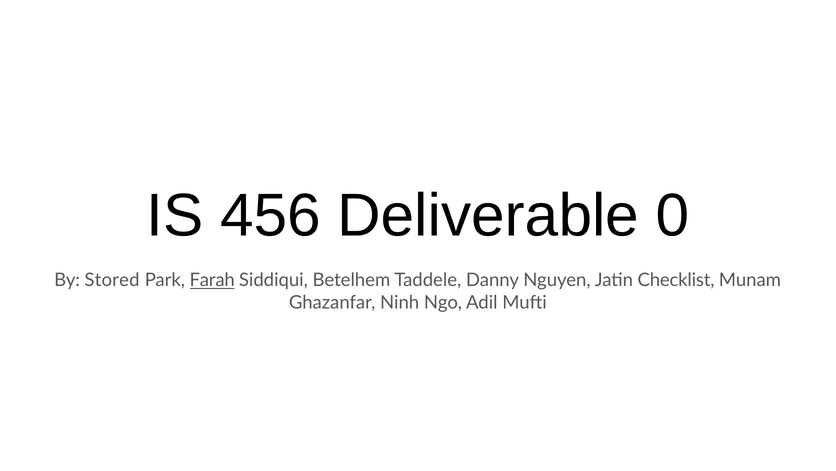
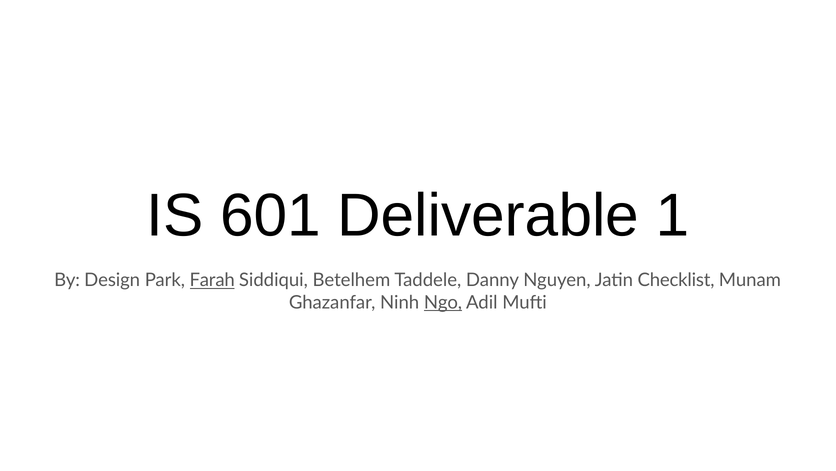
456: 456 -> 601
0: 0 -> 1
Stored: Stored -> Design
Ngo underline: none -> present
